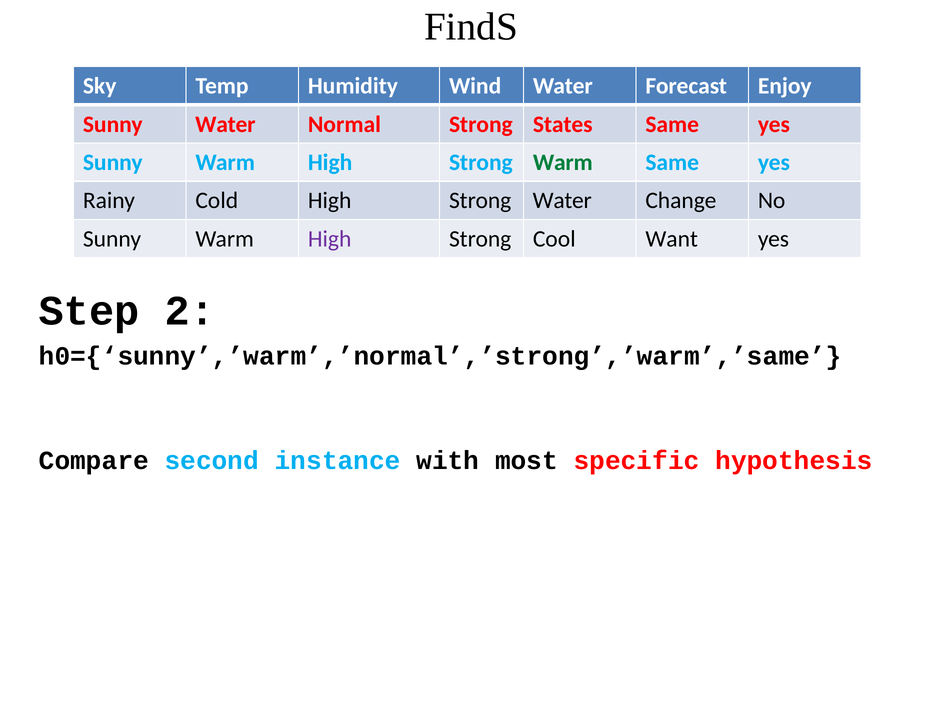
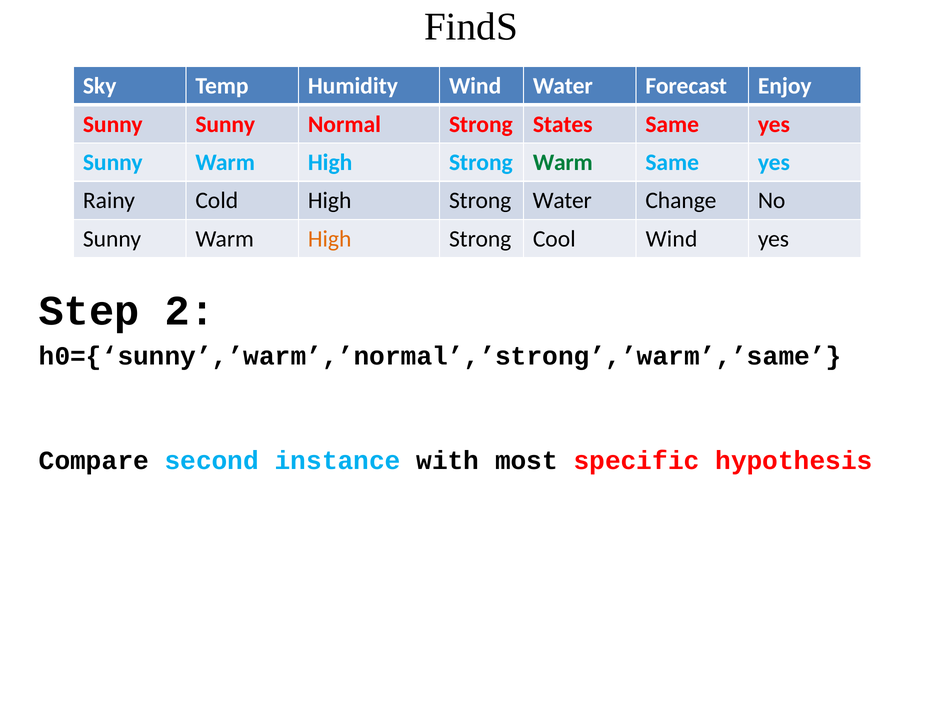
Sunny Water: Water -> Sunny
High at (330, 239) colour: purple -> orange
Cool Want: Want -> Wind
